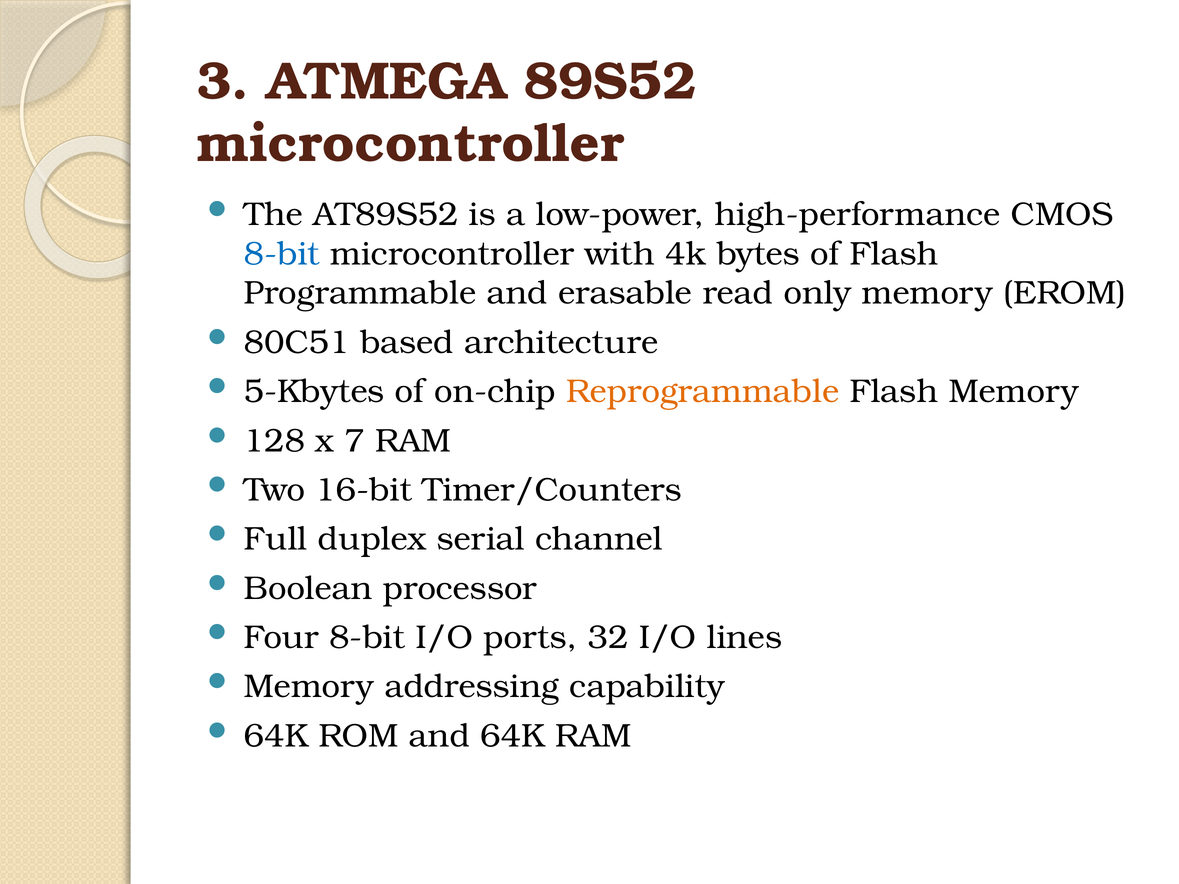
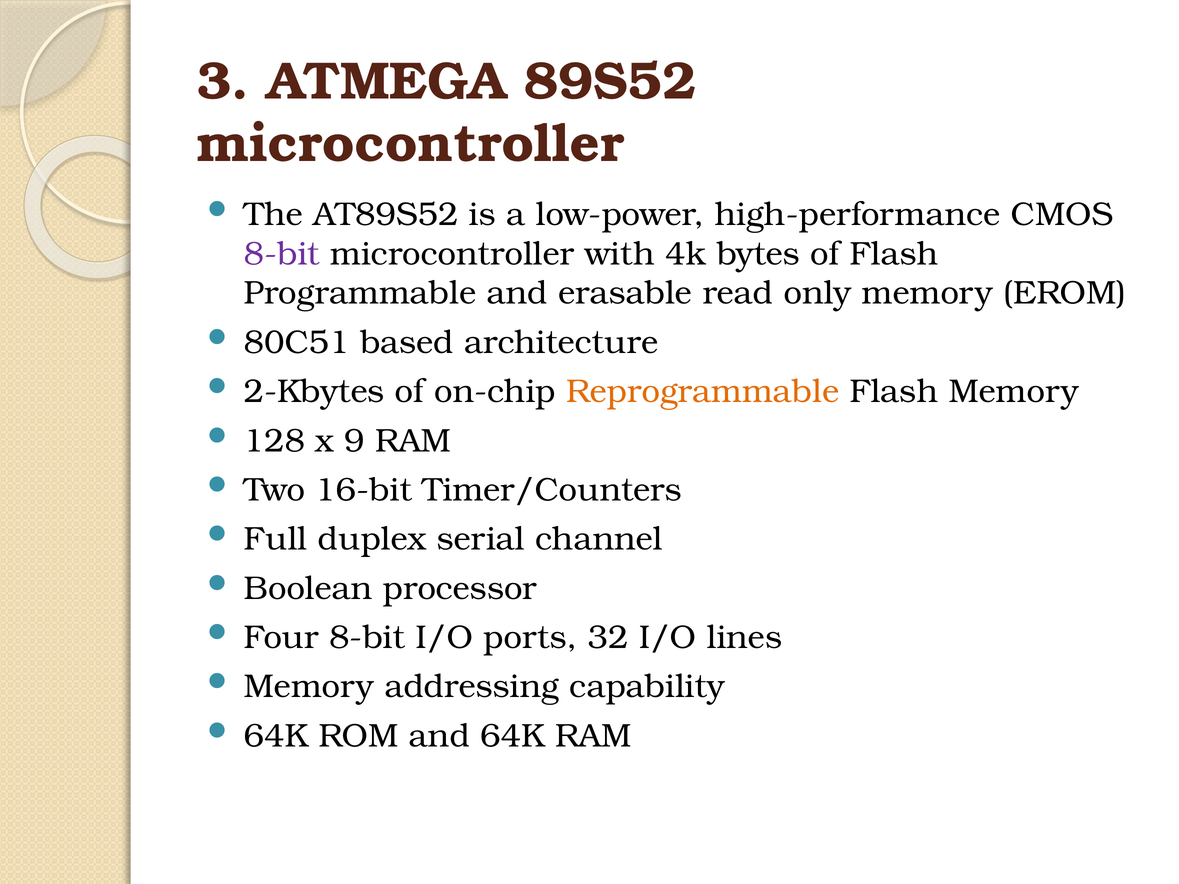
8-bit at (282, 254) colour: blue -> purple
5-Kbytes: 5-Kbytes -> 2-Kbytes
7: 7 -> 9
